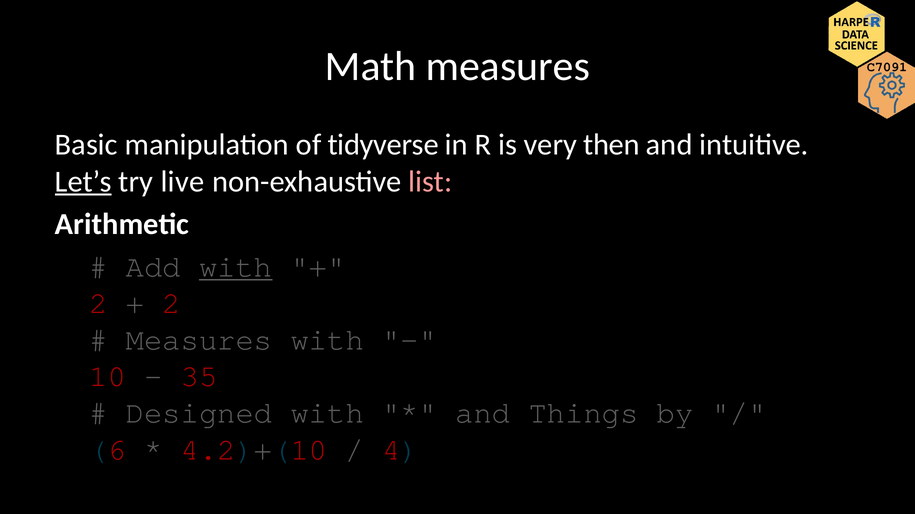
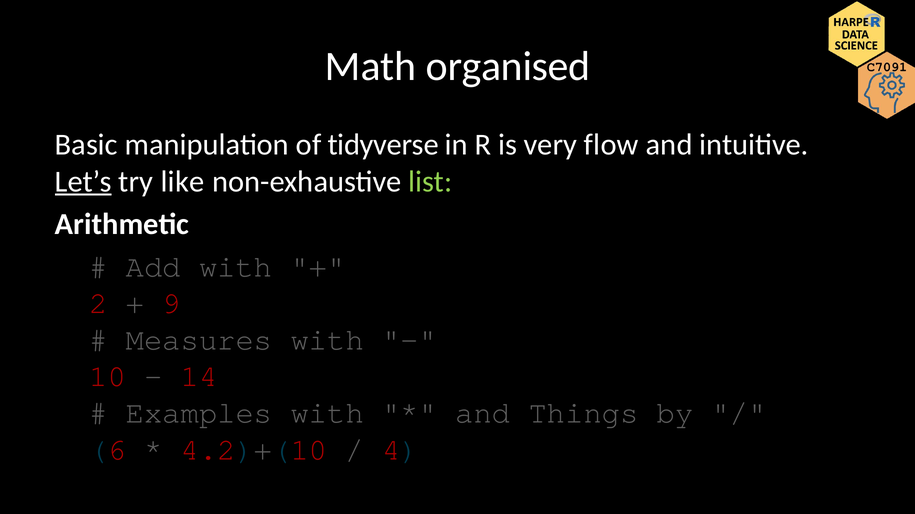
Math measures: measures -> organised
then: then -> flow
live: live -> like
list colour: pink -> light green
with at (236, 267) underline: present -> none
2 at (172, 304): 2 -> 9
35: 35 -> 14
Designed: Designed -> Examples
